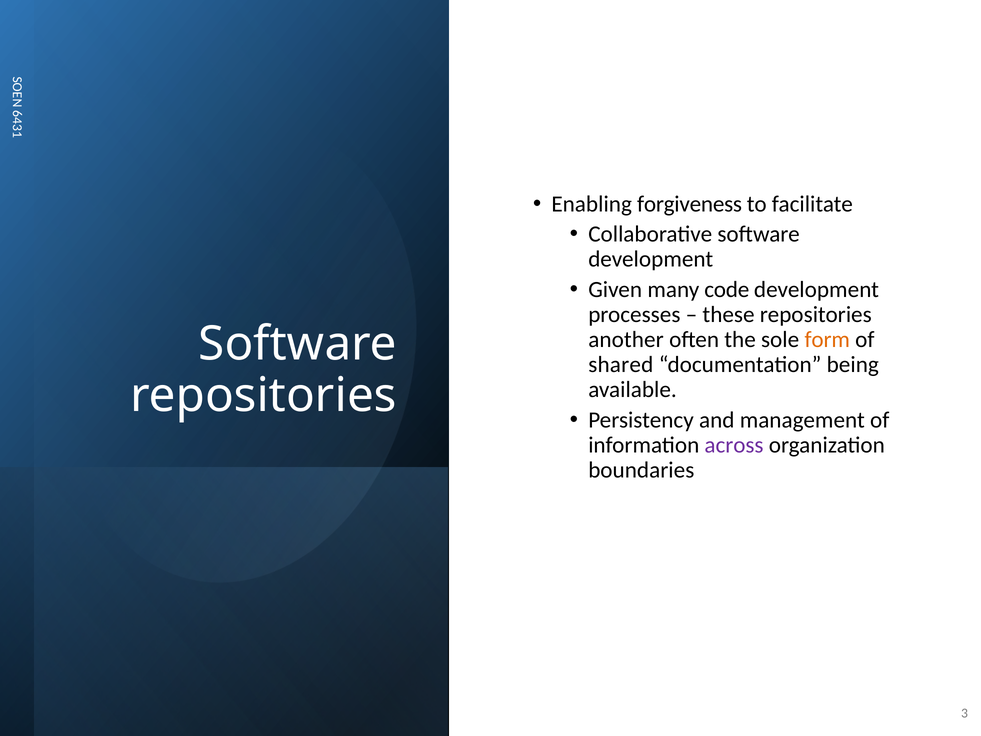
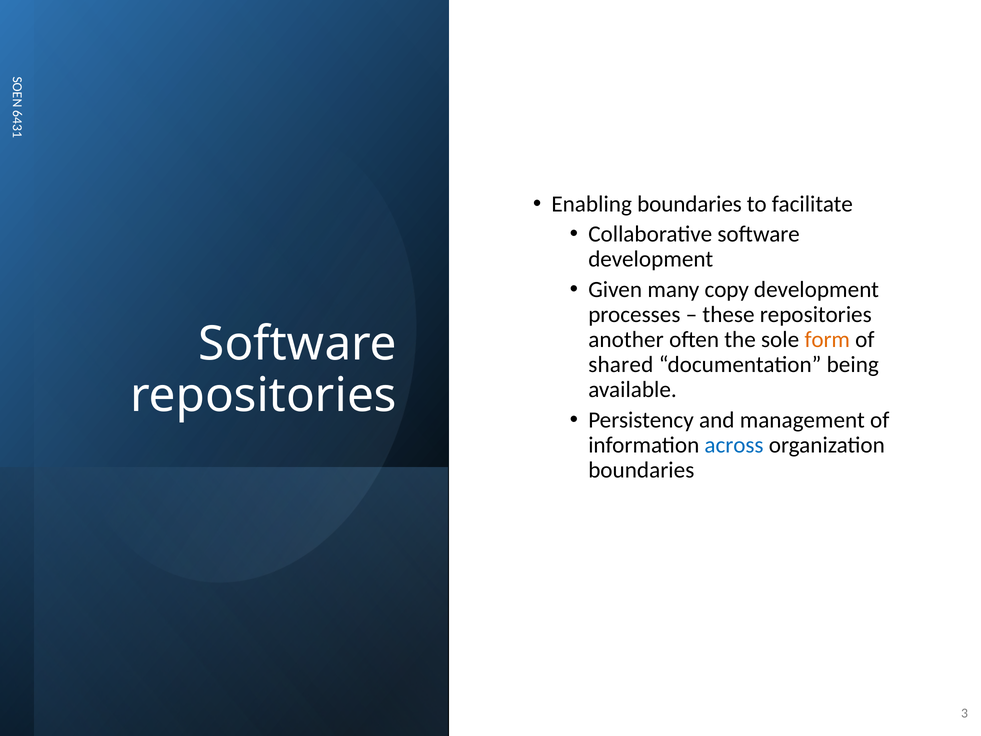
Enabling forgiveness: forgiveness -> boundaries
code: code -> copy
across colour: purple -> blue
